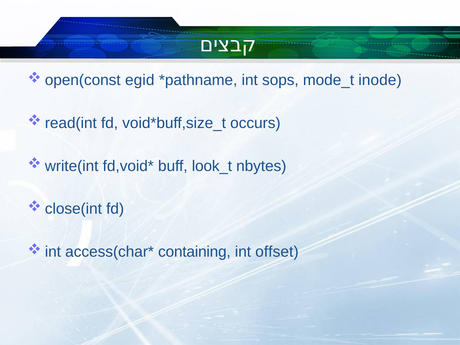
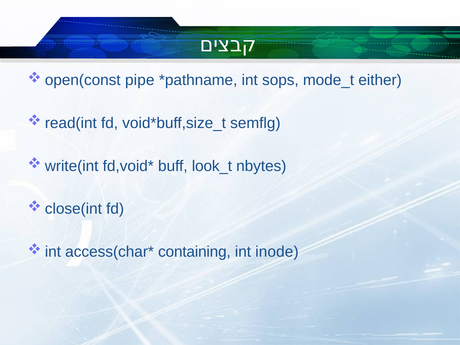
egid: egid -> pipe
inode: inode -> either
occurs: occurs -> semflg
offset: offset -> inode
